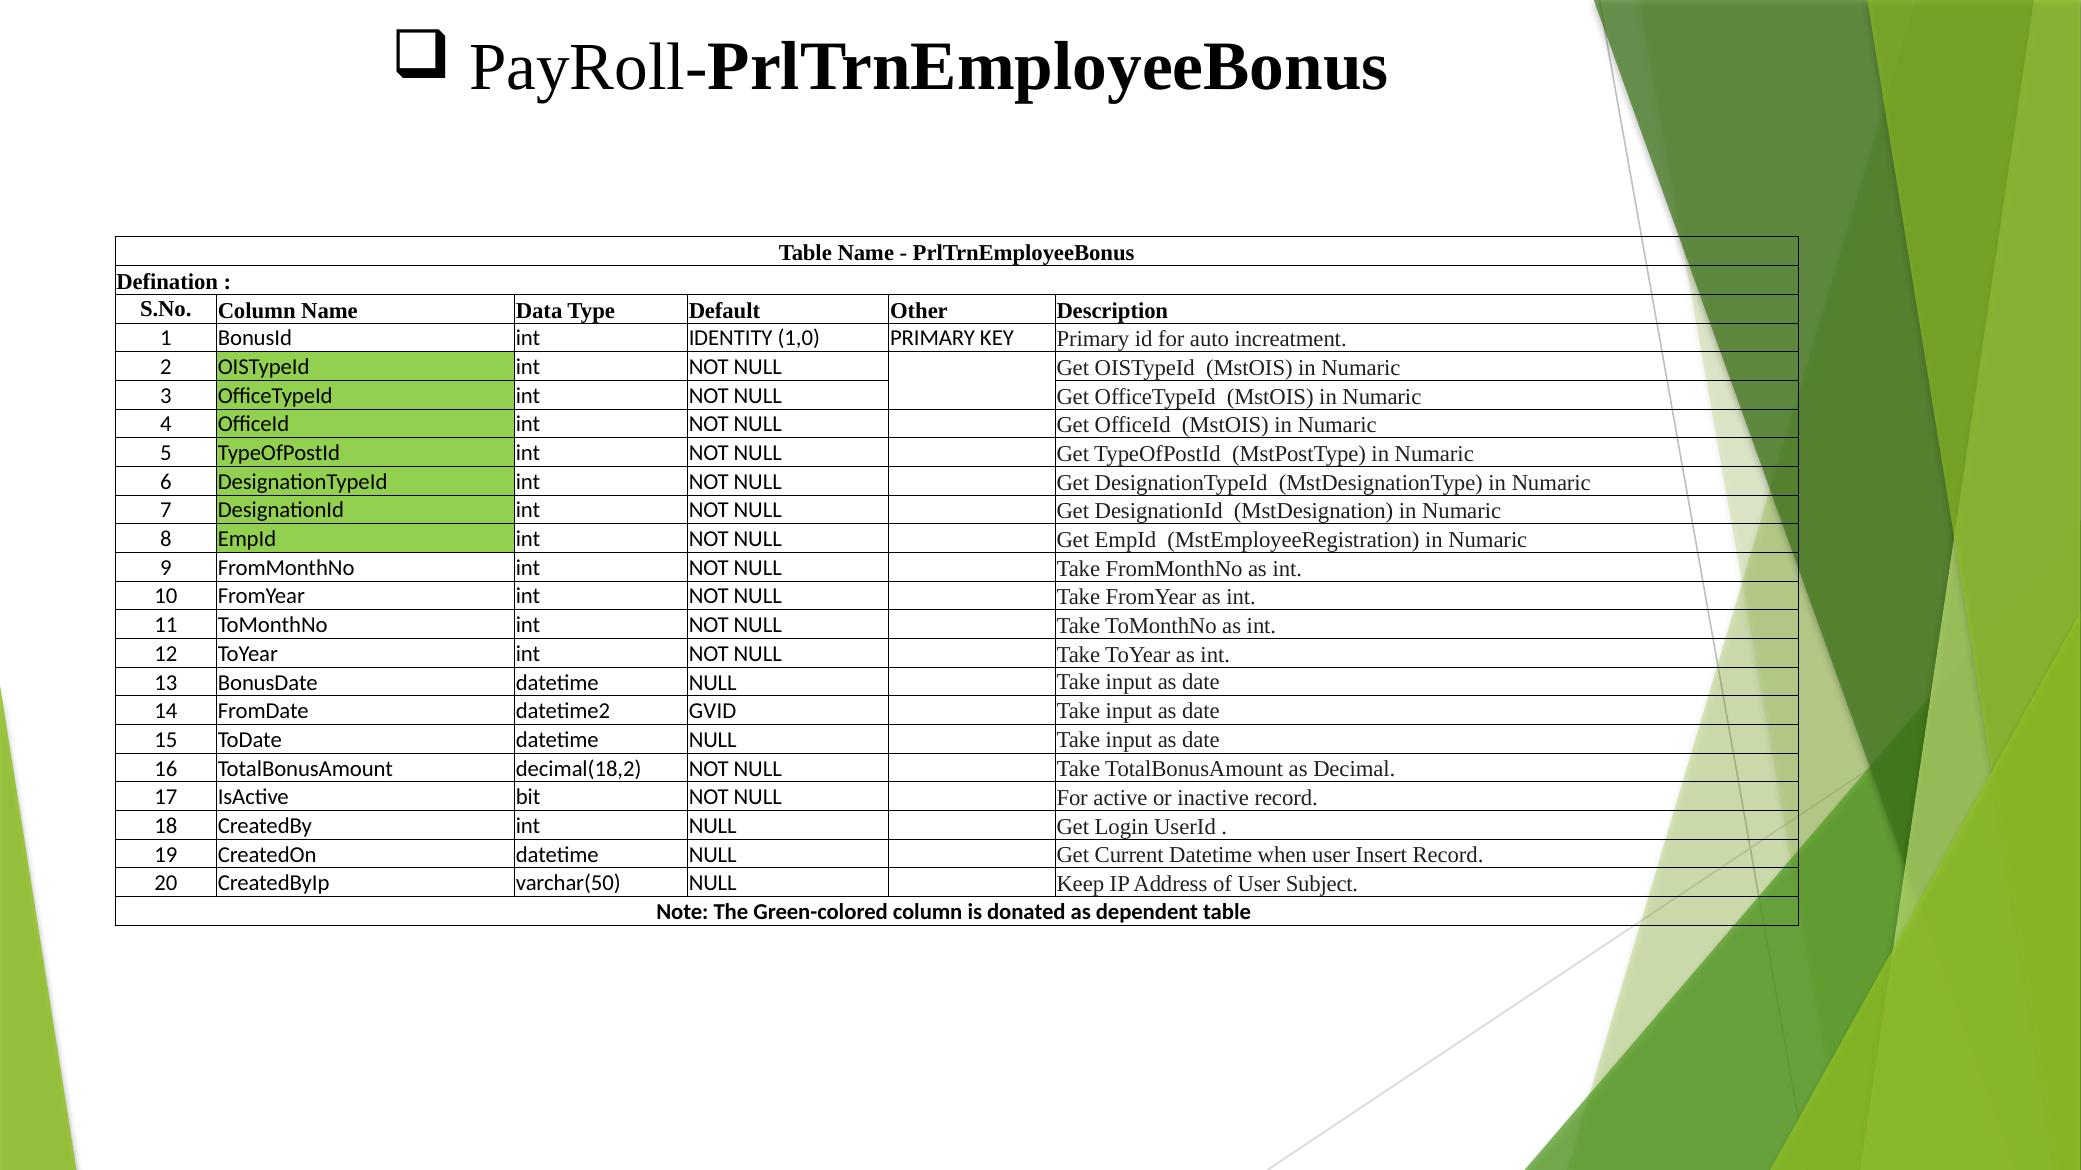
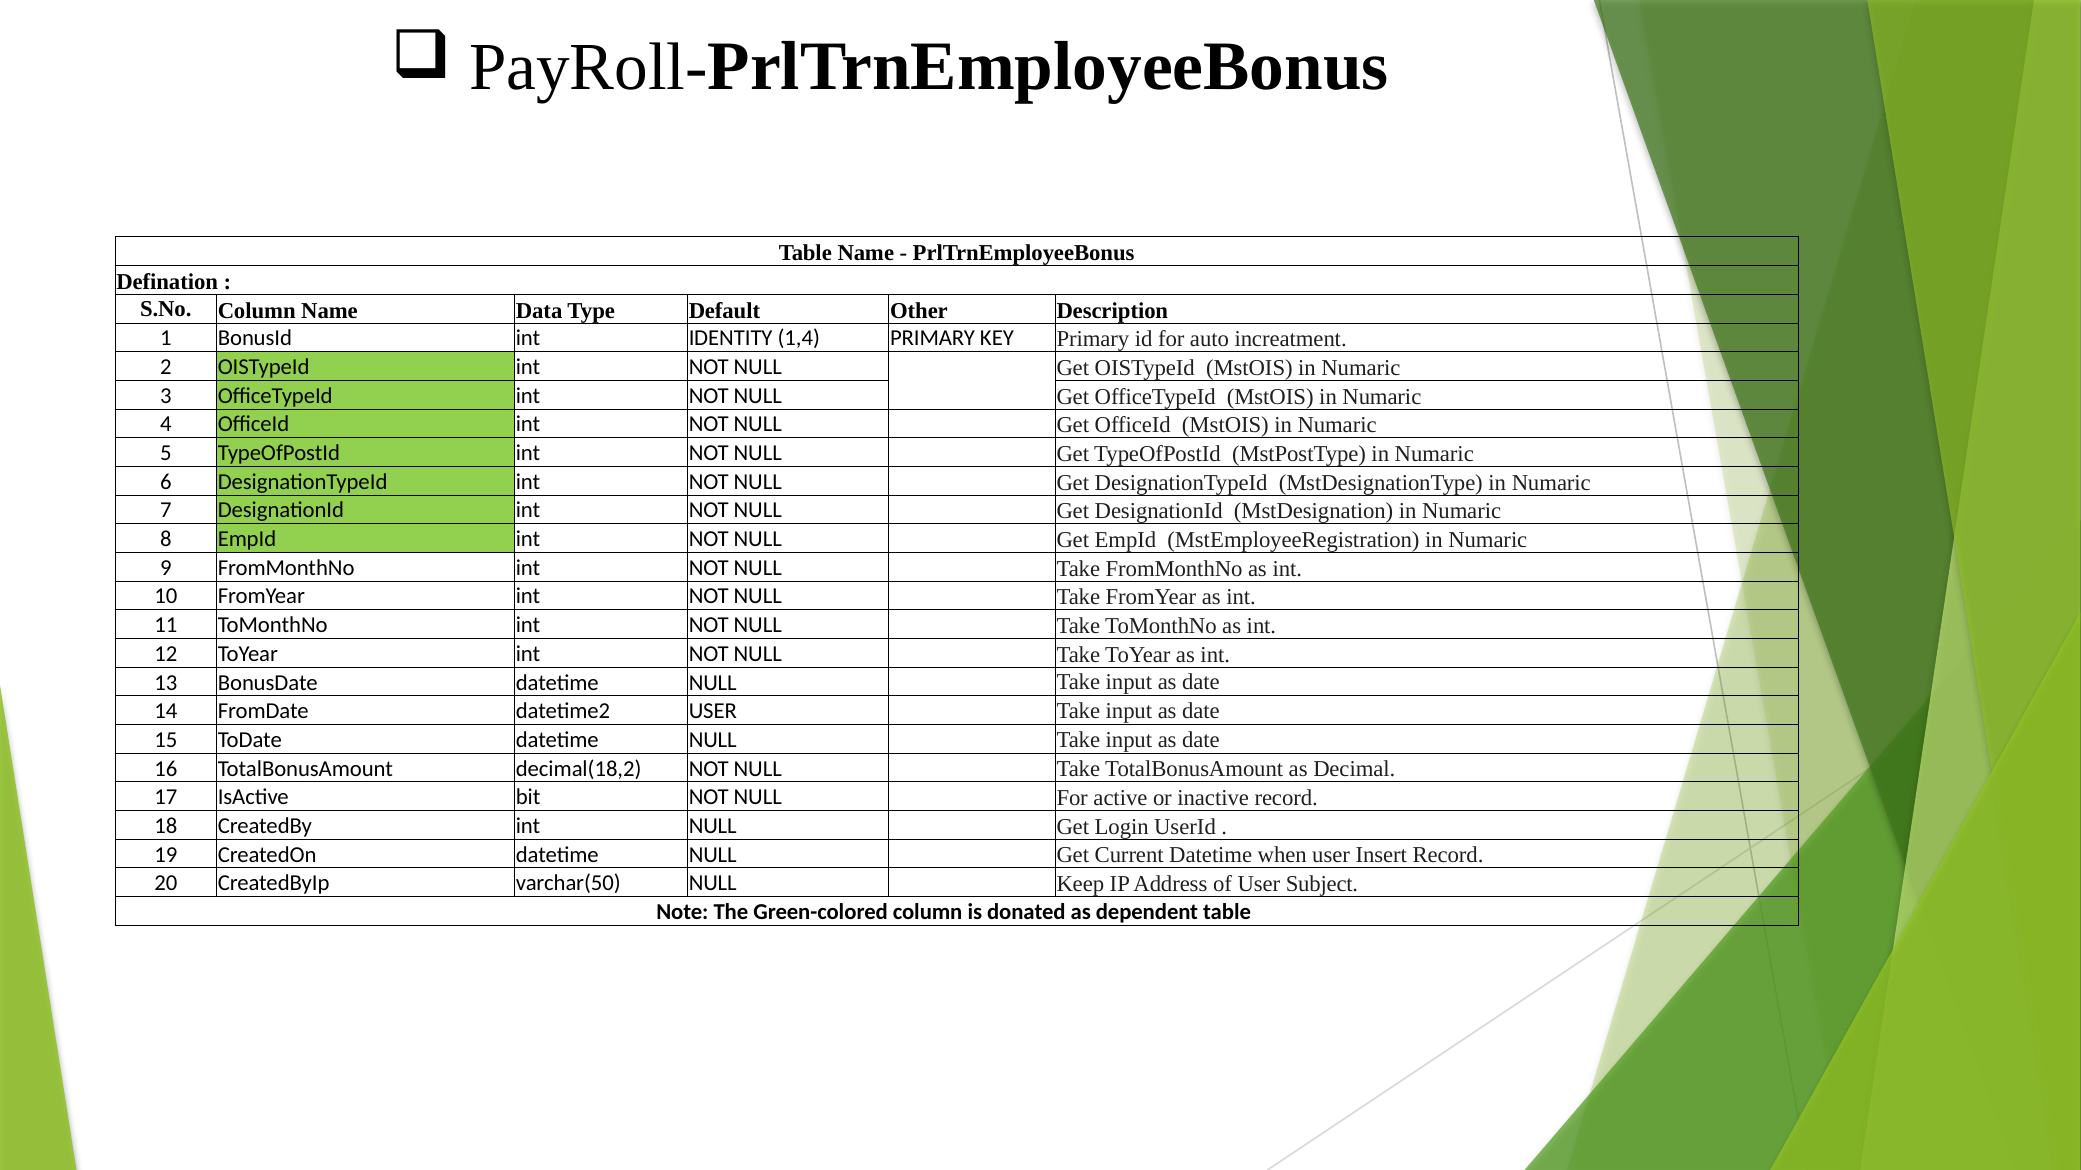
1,0: 1,0 -> 1,4
datetime2 GVID: GVID -> USER
